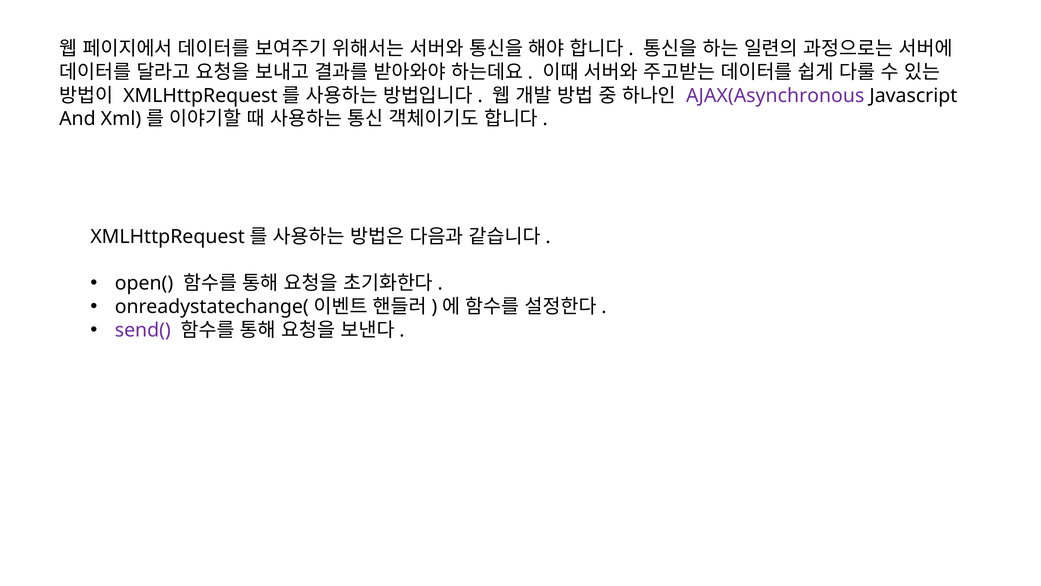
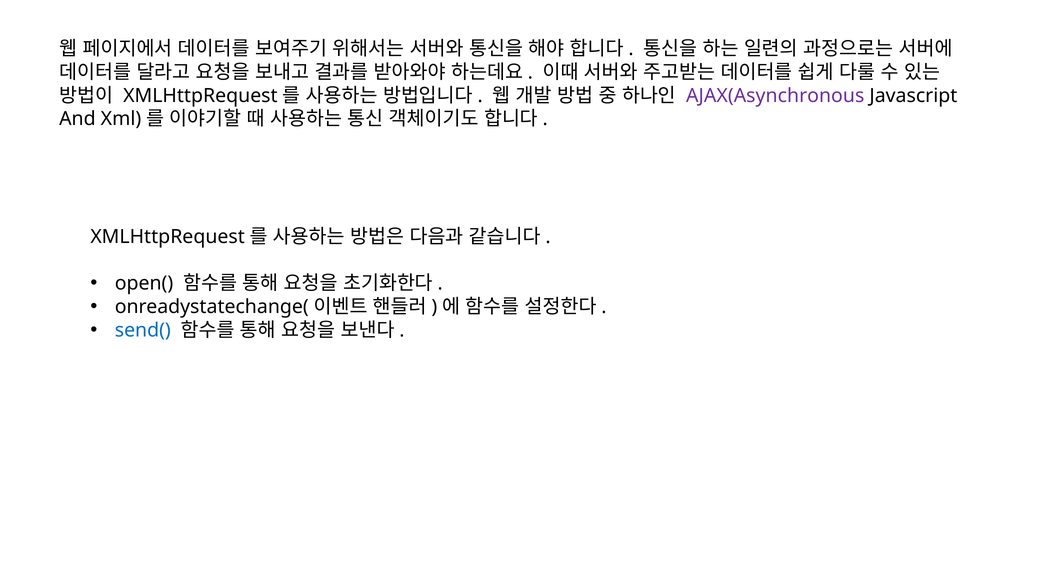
send( colour: purple -> blue
